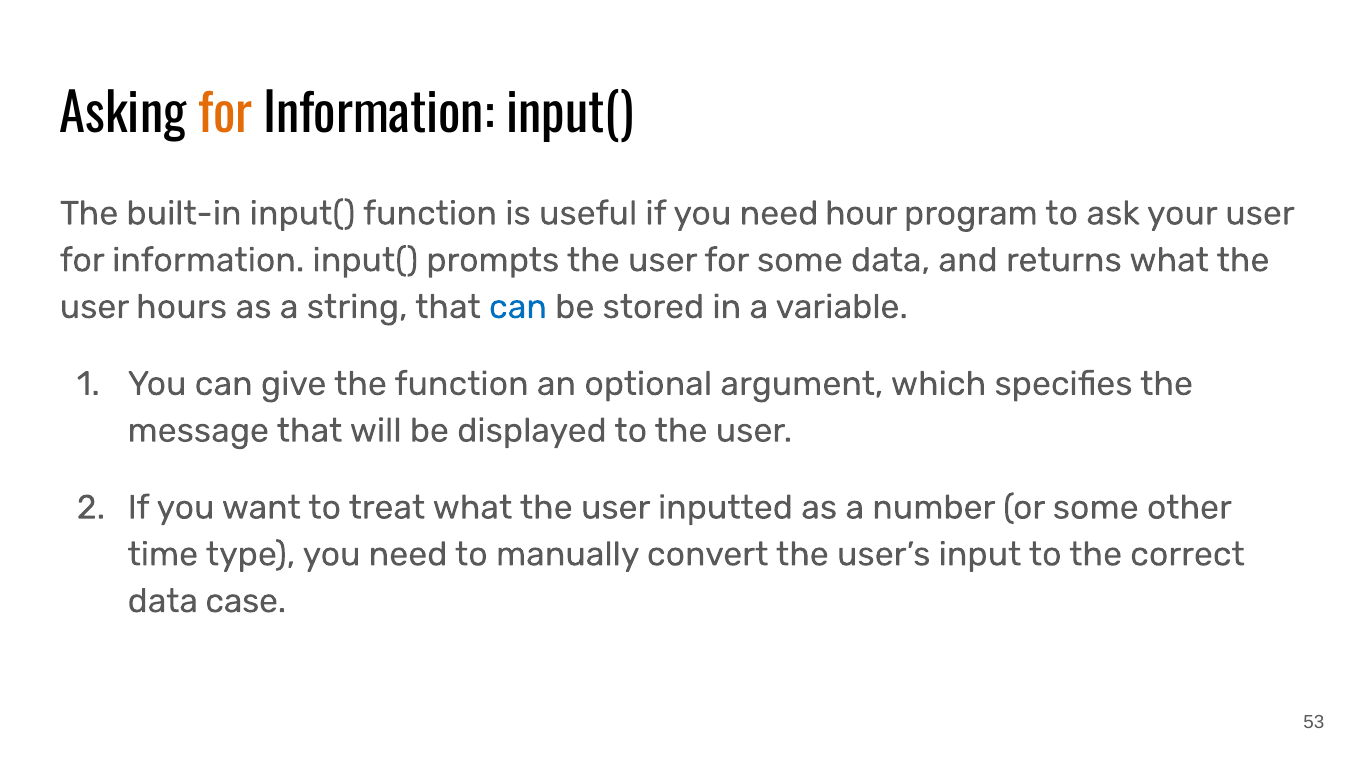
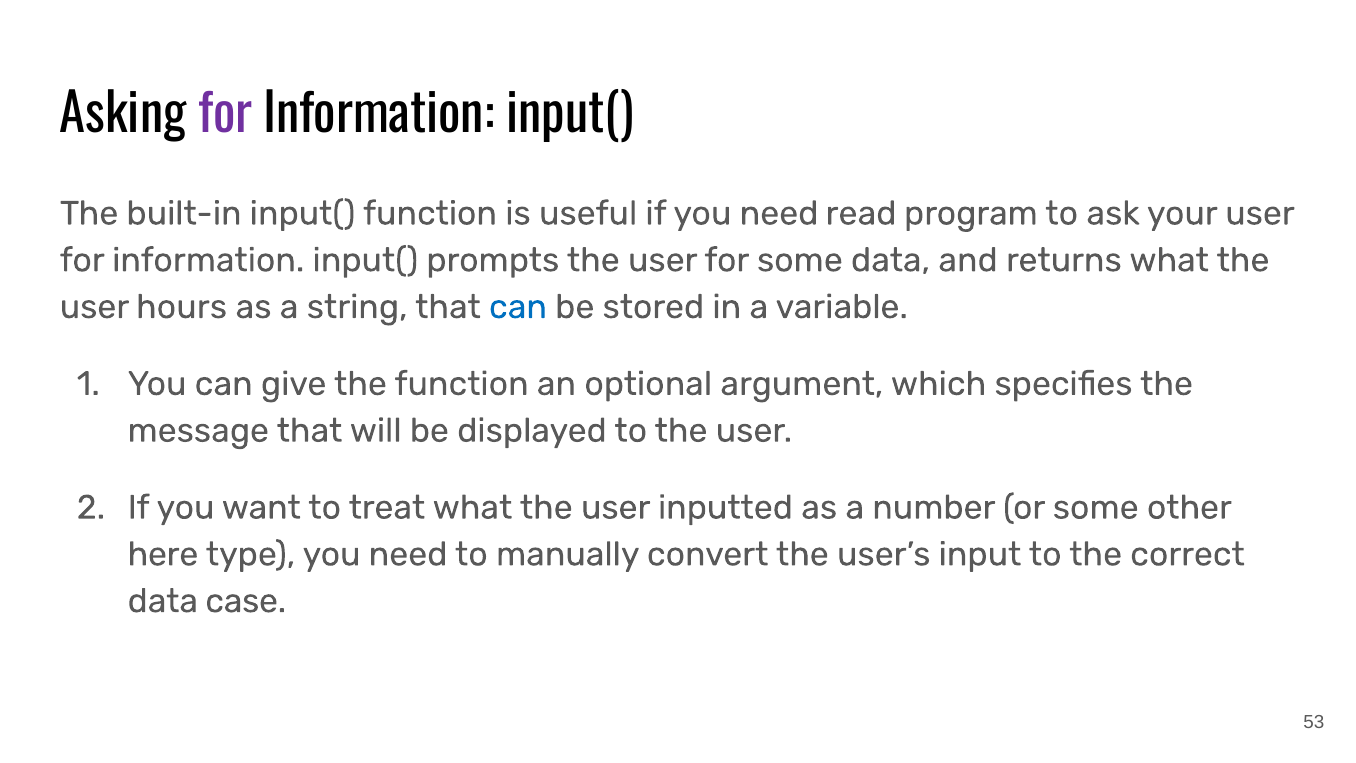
for at (225, 115) colour: orange -> purple
hour: hour -> read
time: time -> here
